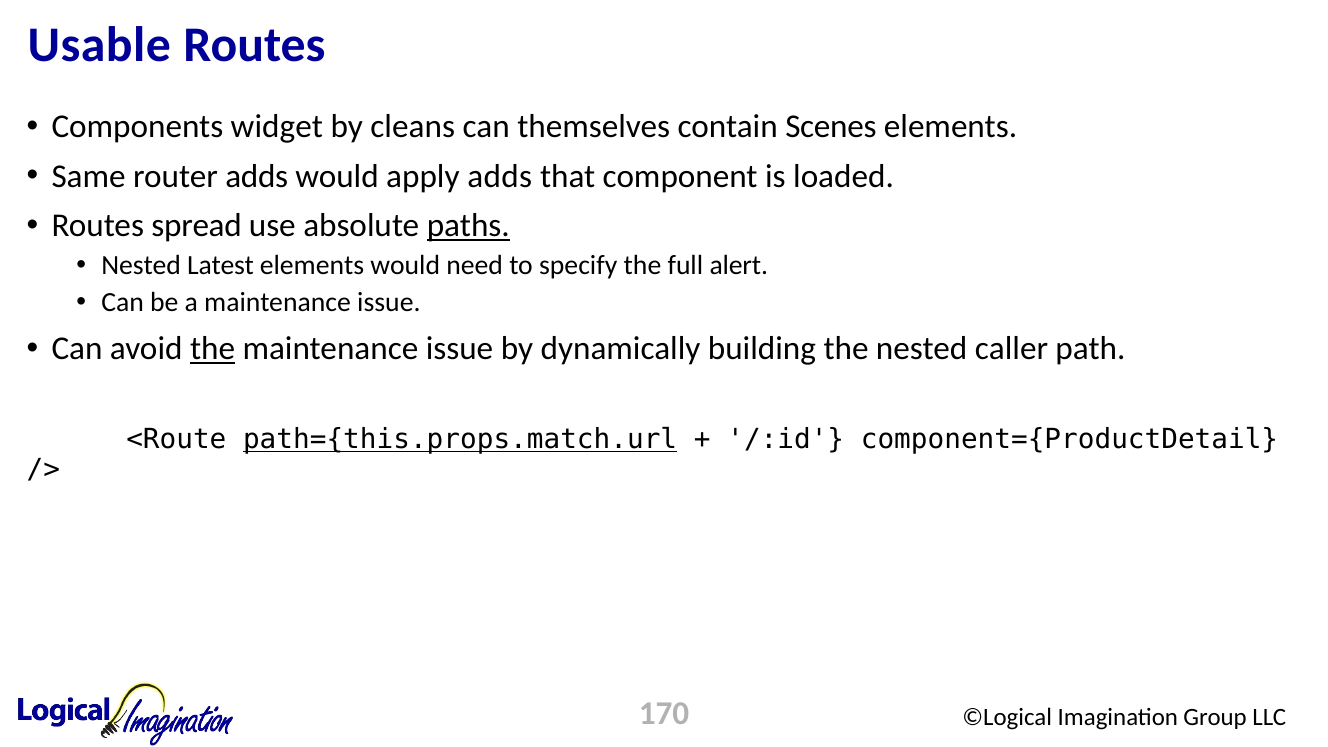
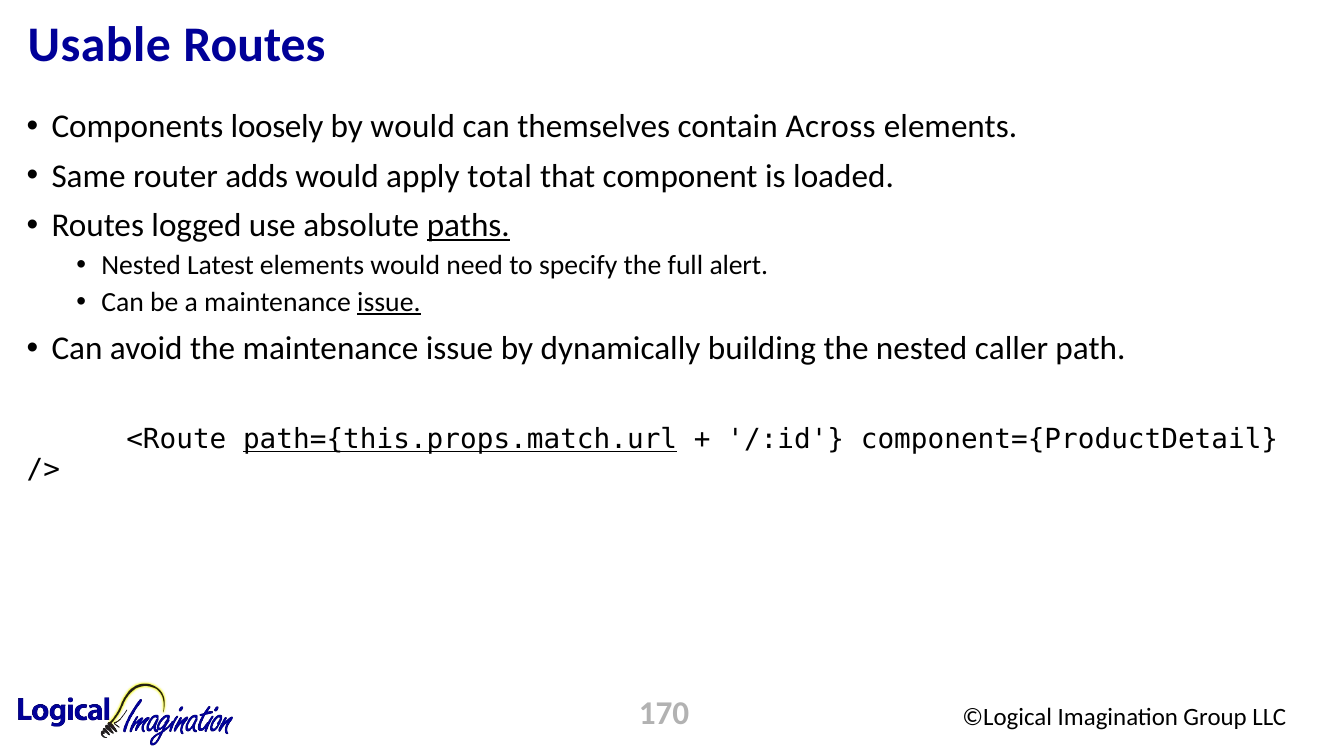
widget: widget -> loosely
by cleans: cleans -> would
Scenes: Scenes -> Across
apply adds: adds -> total
spread: spread -> logged
issue at (389, 302) underline: none -> present
the at (213, 349) underline: present -> none
